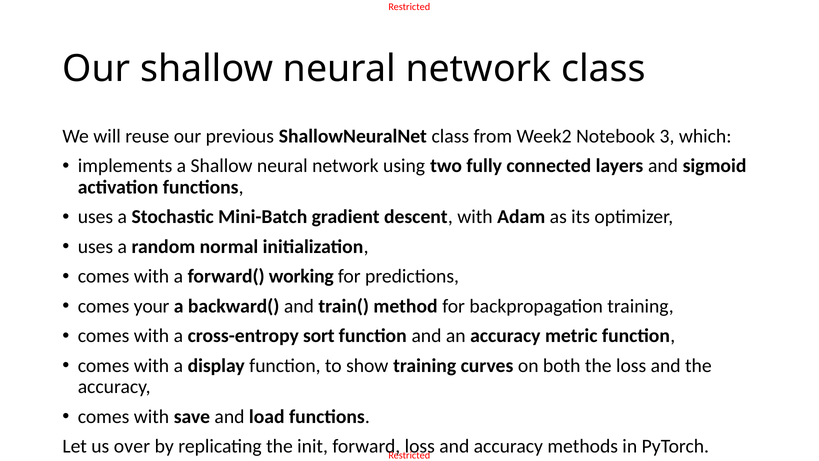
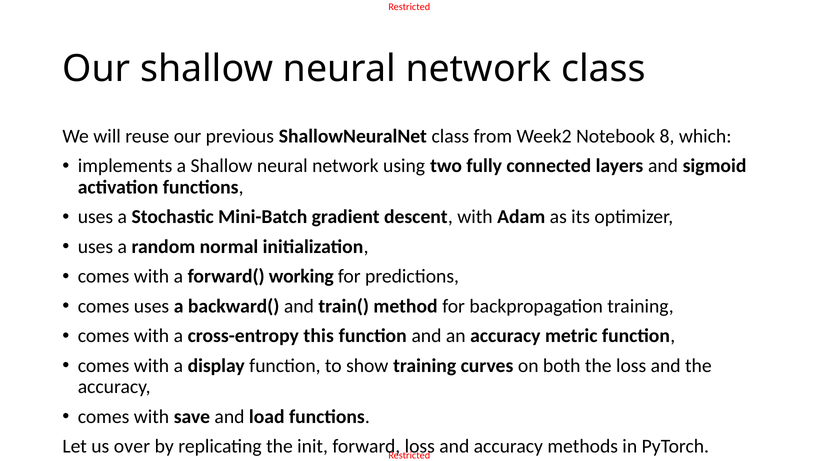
3: 3 -> 8
comes your: your -> uses
sort: sort -> this
